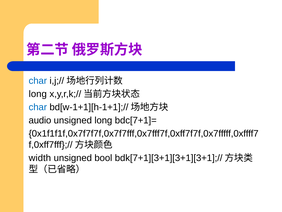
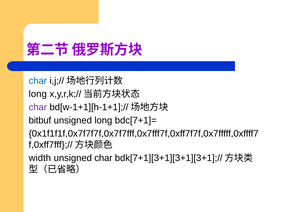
char at (38, 107) colour: blue -> purple
audio: audio -> bitbuf
unsigned bool: bool -> char
